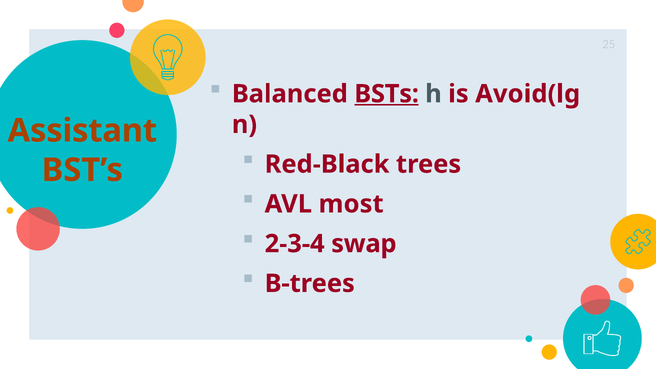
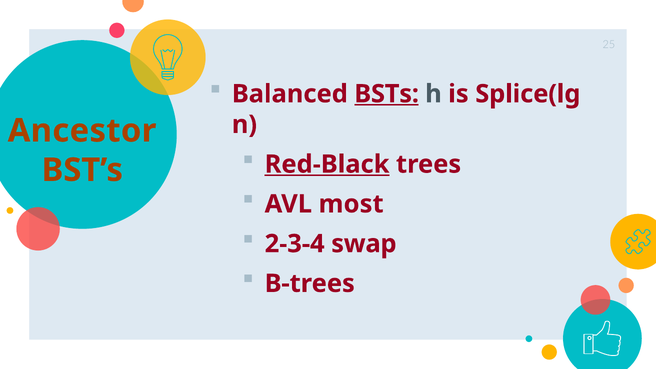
Avoid(lg: Avoid(lg -> Splice(lg
Assistant: Assistant -> Ancestor
Red-Black underline: none -> present
